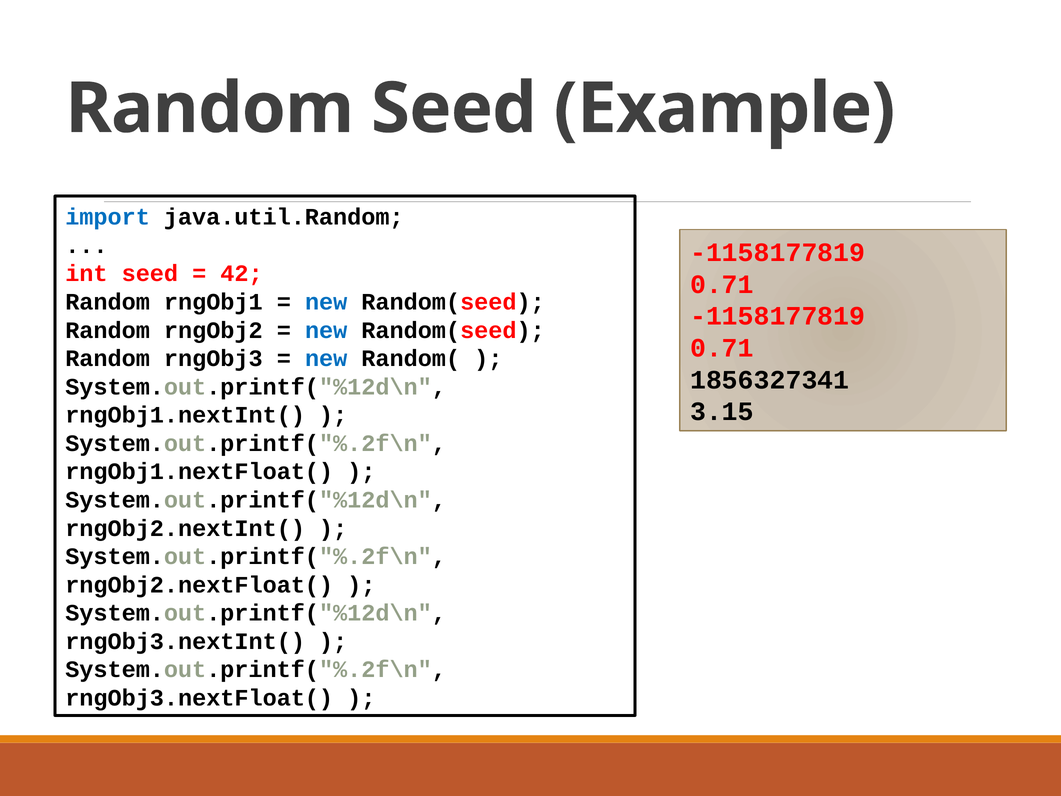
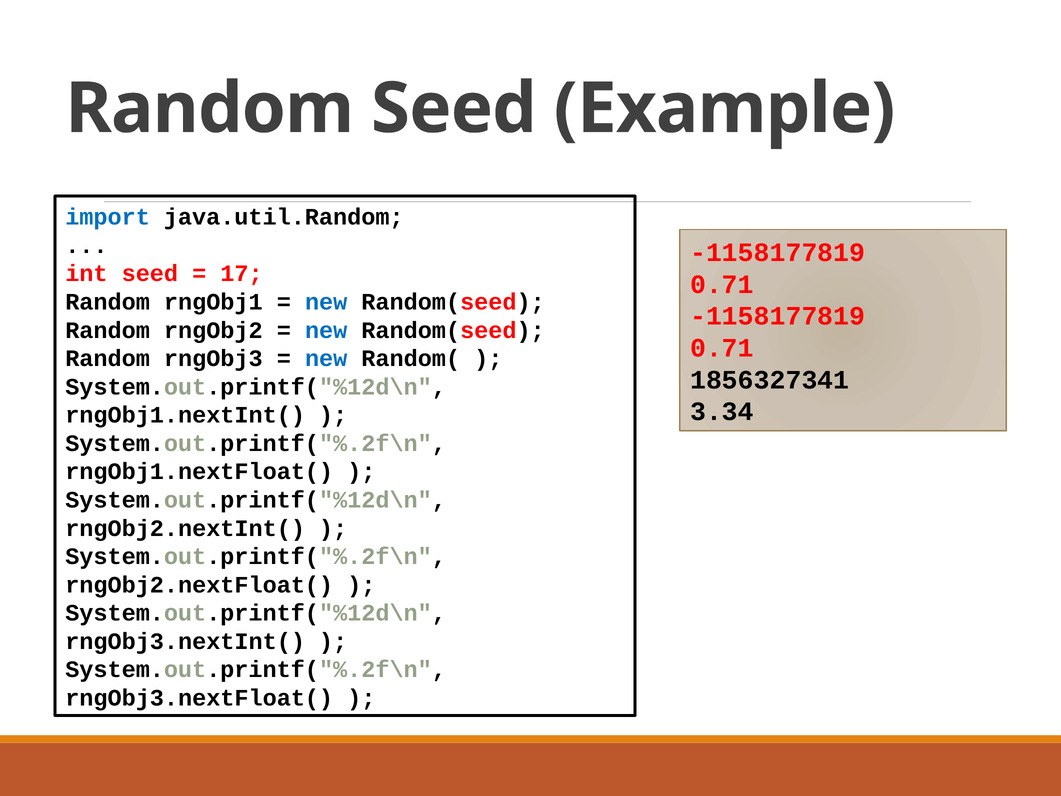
42: 42 -> 17
3.15: 3.15 -> 3.34
